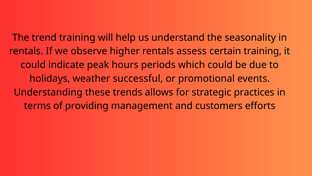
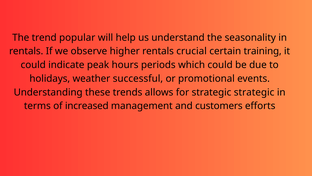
trend training: training -> popular
assess: assess -> crucial
strategic practices: practices -> strategic
providing: providing -> increased
